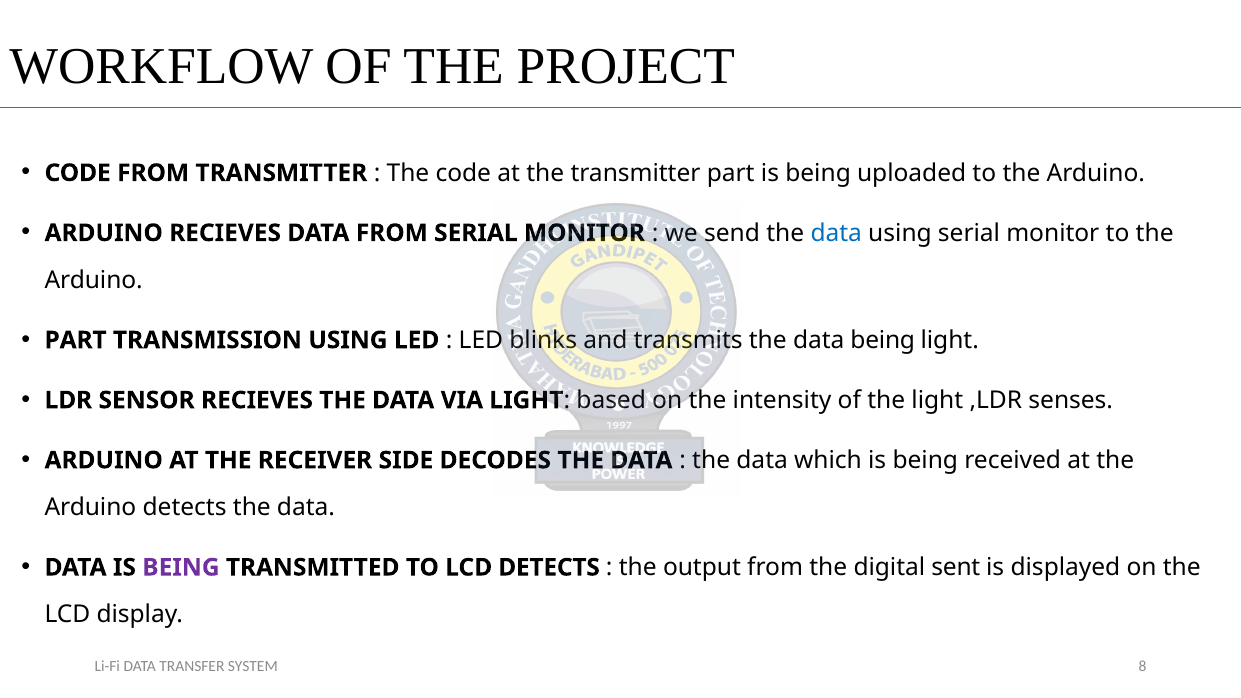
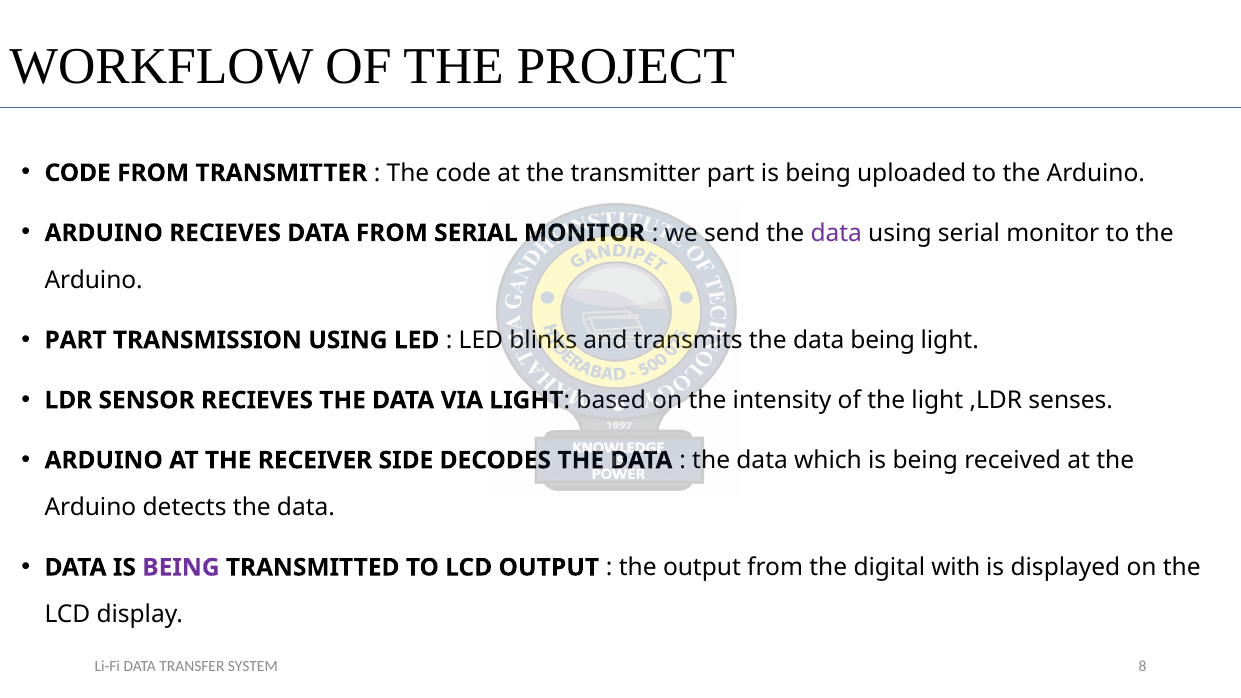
data at (836, 233) colour: blue -> purple
LCD DETECTS: DETECTS -> OUTPUT
sent: sent -> with
